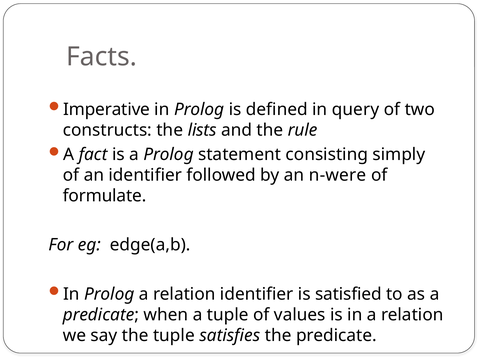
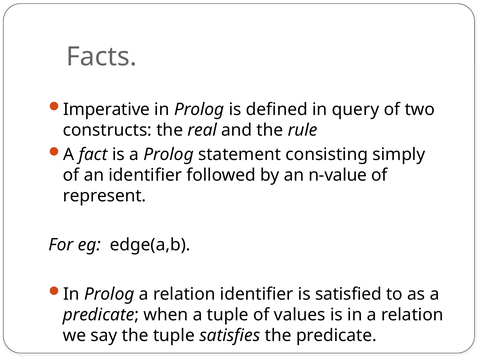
lists: lists -> real
n-were: n-were -> n-value
formulate: formulate -> represent
